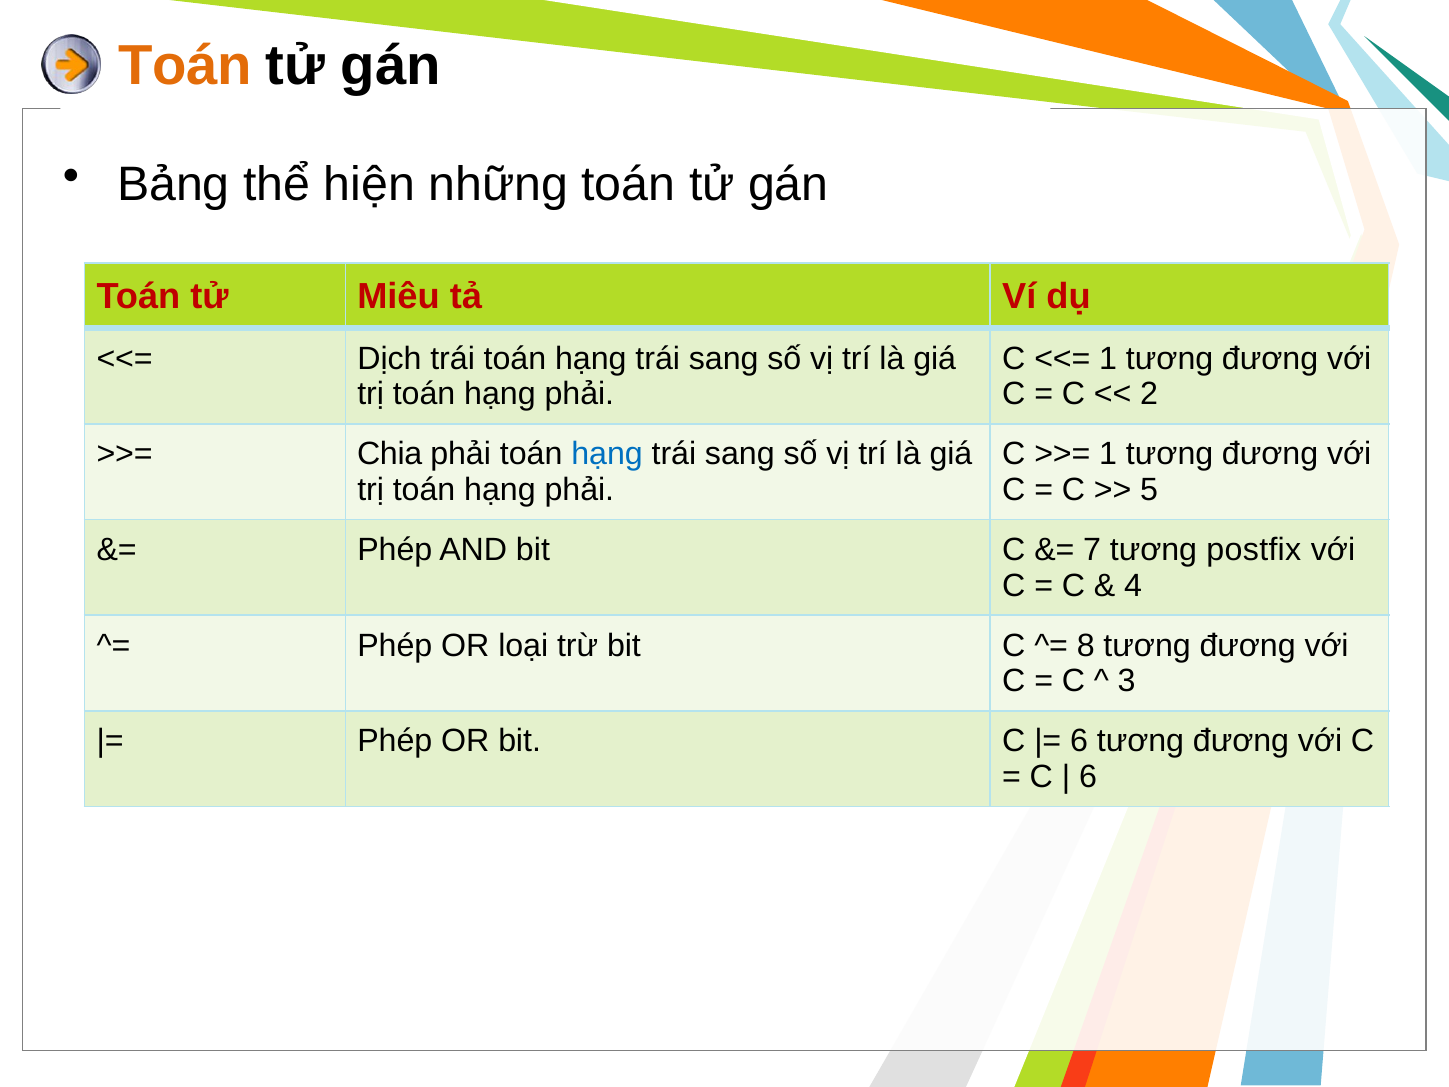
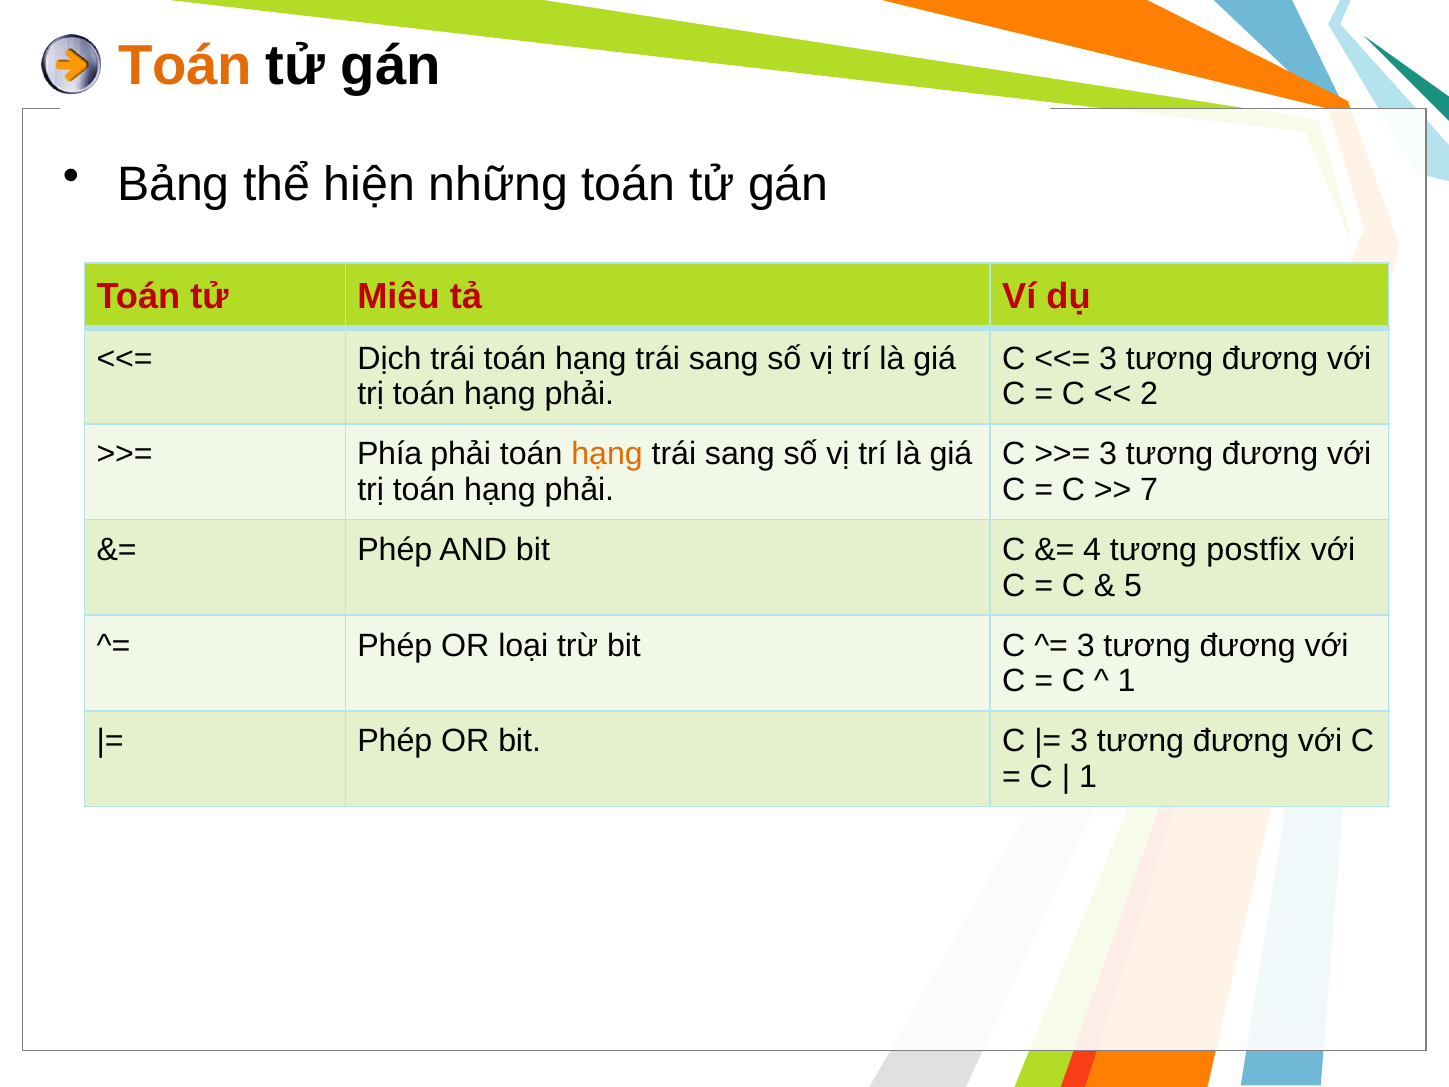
1 at (1108, 358): 1 -> 3
Chia: Chia -> Phía
hạng at (607, 454) colour: blue -> orange
1 at (1108, 454): 1 -> 3
5: 5 -> 7
7: 7 -> 4
4: 4 -> 5
8 at (1086, 645): 8 -> 3
3 at (1127, 681): 3 -> 1
6 at (1079, 741): 6 -> 3
6 at (1088, 777): 6 -> 1
